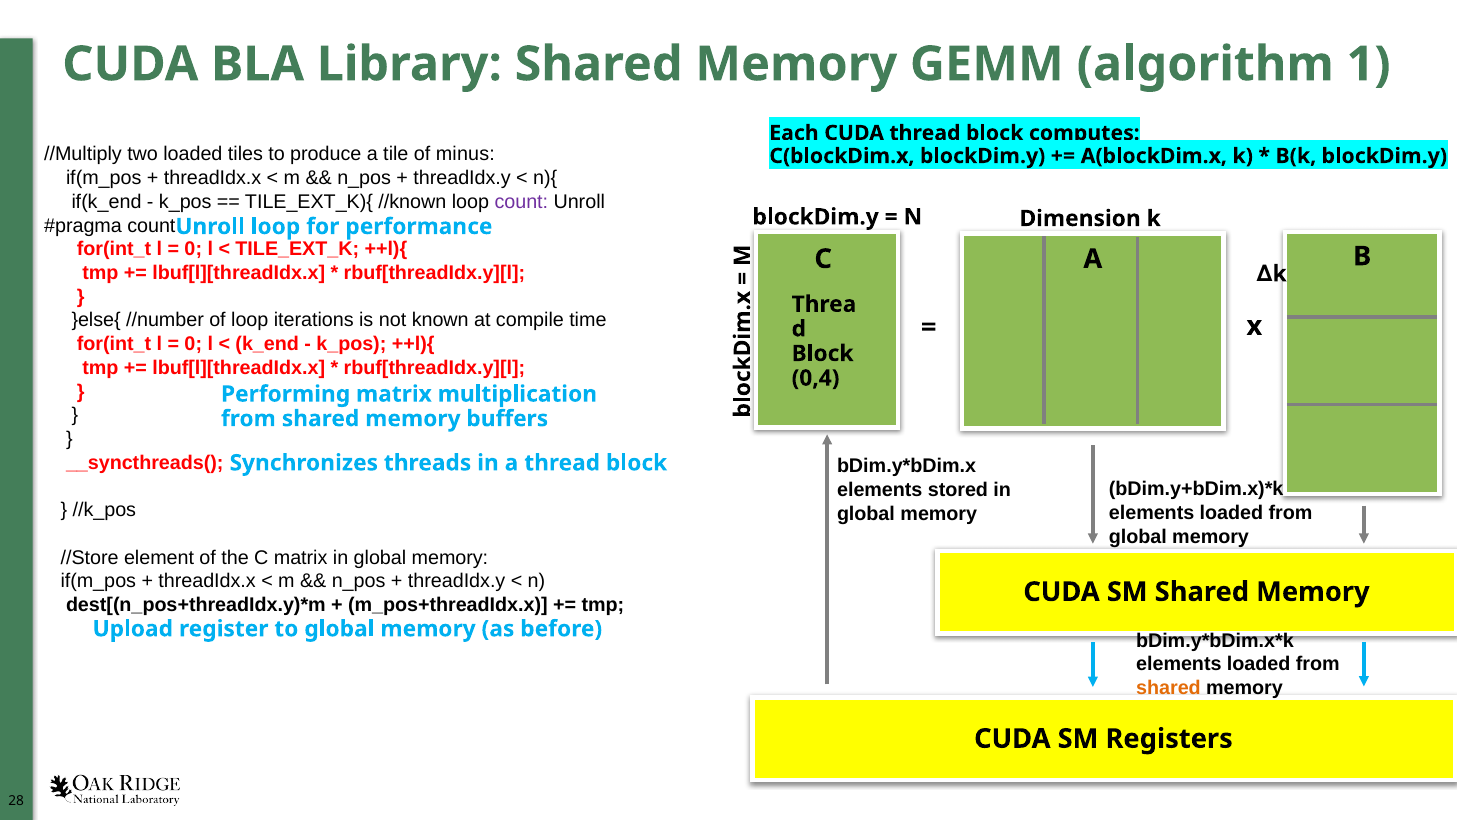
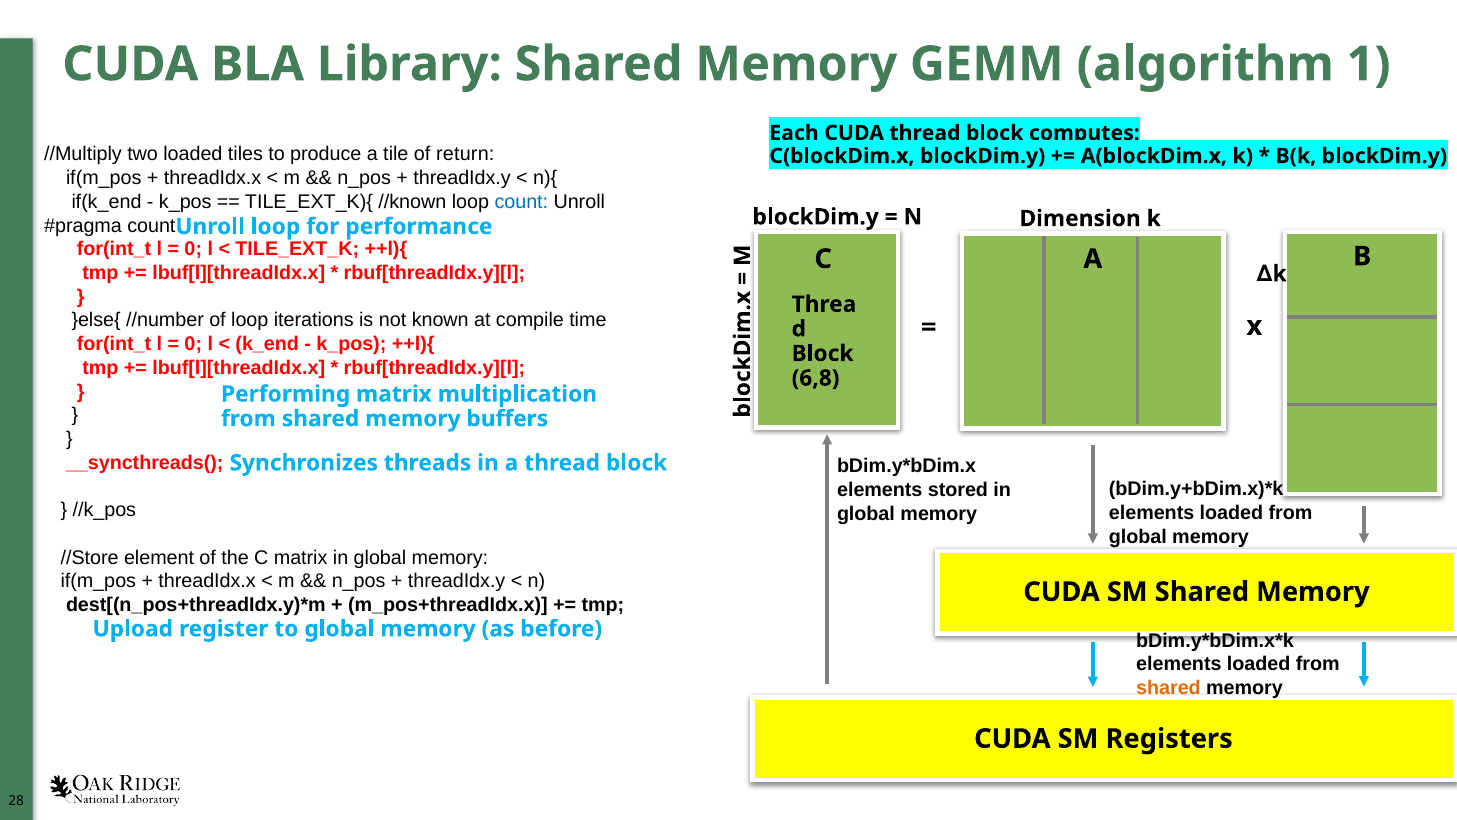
minus: minus -> return
count at (521, 202) colour: purple -> blue
0,4: 0,4 -> 6,8
